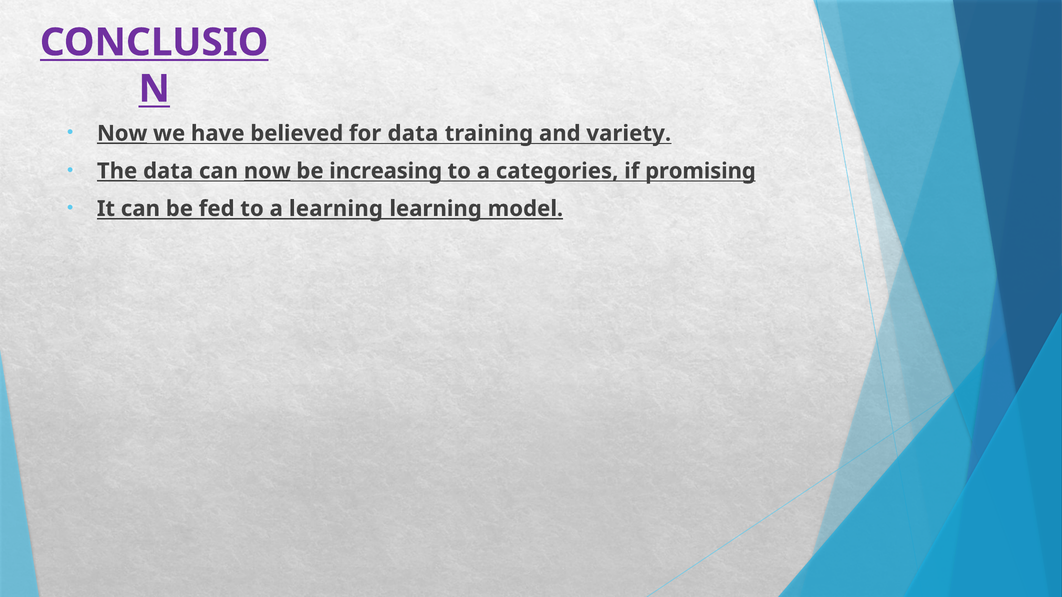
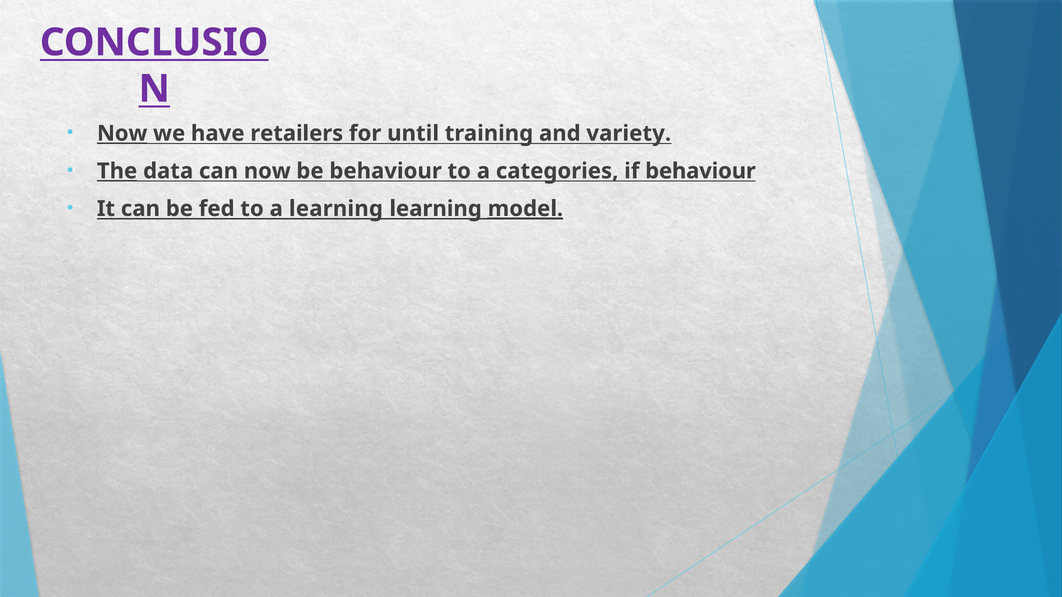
believed: believed -> retailers
for data: data -> until
now at (267, 171) underline: present -> none
be increasing: increasing -> behaviour
if promising: promising -> behaviour
model underline: none -> present
